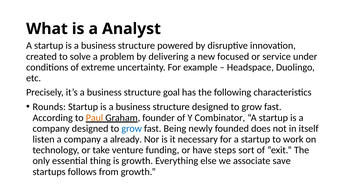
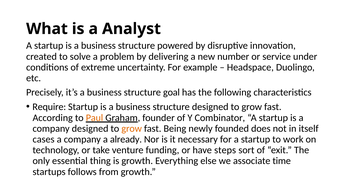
focused: focused -> number
Rounds: Rounds -> Require
grow at (132, 129) colour: blue -> orange
listen: listen -> cases
save: save -> time
